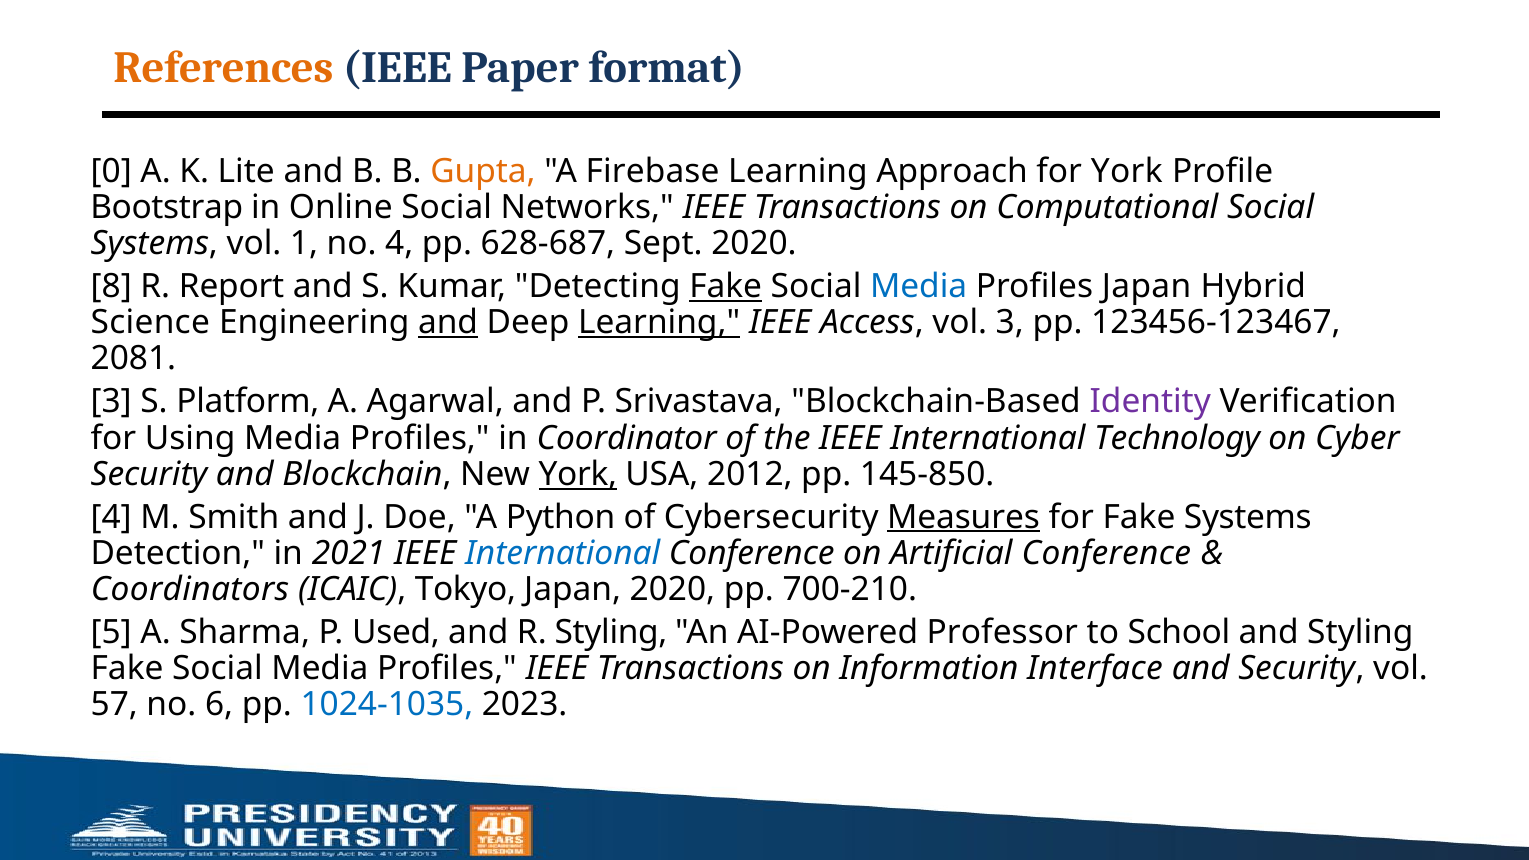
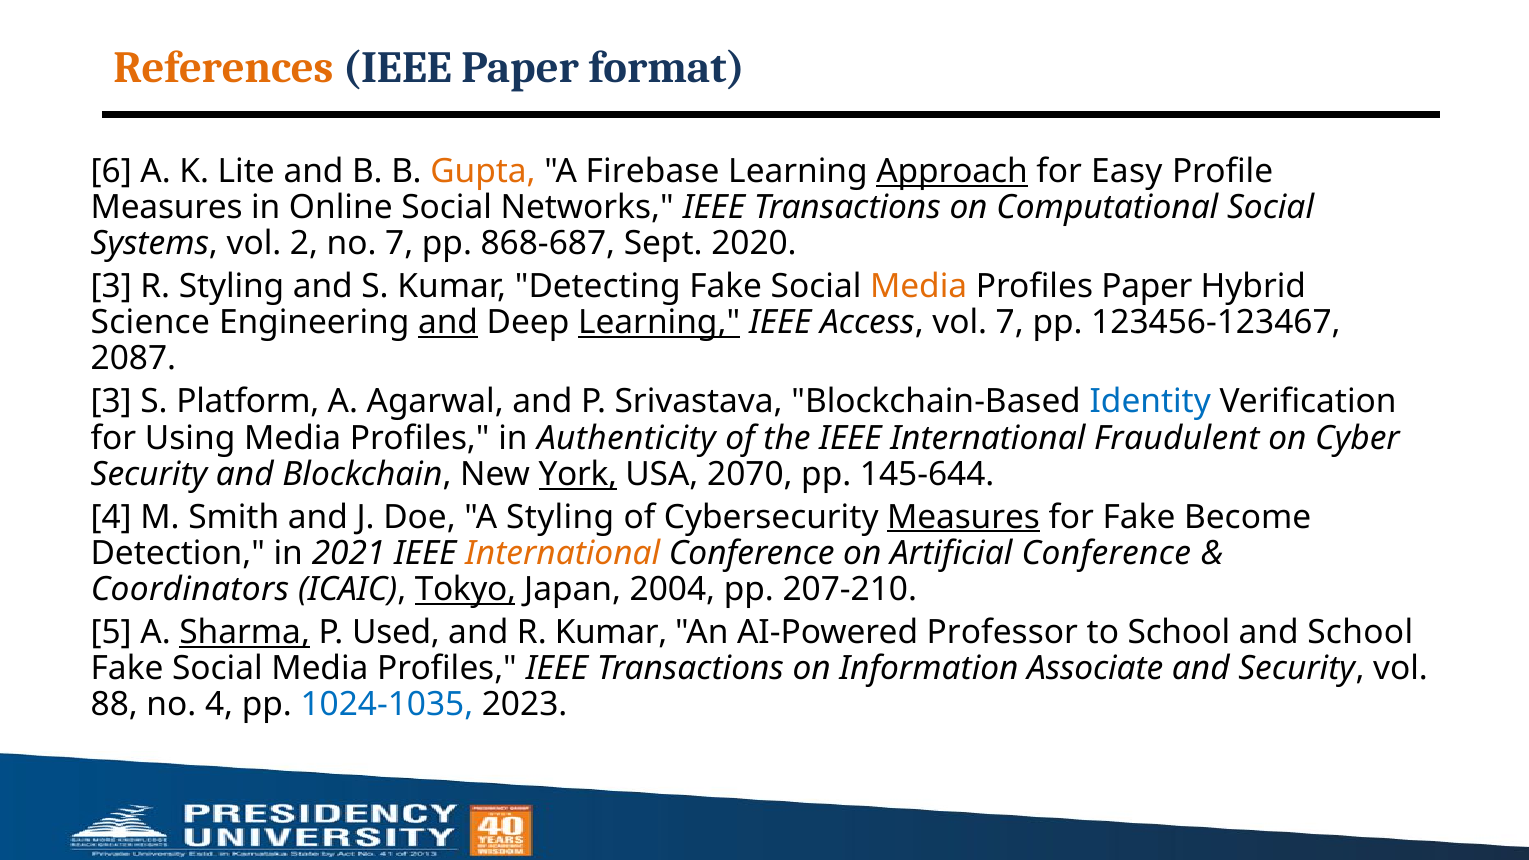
0: 0 -> 6
Approach underline: none -> present
for York: York -> Easy
Bootstrap at (167, 208): Bootstrap -> Measures
1: 1 -> 2
no 4: 4 -> 7
628-687: 628-687 -> 868-687
8 at (111, 287): 8 -> 3
R Report: Report -> Styling
Fake at (726, 287) underline: present -> none
Media at (919, 287) colour: blue -> orange
Profiles Japan: Japan -> Paper
vol 3: 3 -> 7
2081: 2081 -> 2087
Identity colour: purple -> blue
Coordinator: Coordinator -> Authenticity
Technology: Technology -> Fraudulent
2012: 2012 -> 2070
145-850: 145-850 -> 145-644
A Python: Python -> Styling
Fake Systems: Systems -> Become
International at (563, 553) colour: blue -> orange
Tokyo underline: none -> present
Japan 2020: 2020 -> 2004
700-210: 700-210 -> 207-210
Sharma underline: none -> present
R Styling: Styling -> Kumar
and Styling: Styling -> School
Interface: Interface -> Associate
57: 57 -> 88
no 6: 6 -> 4
